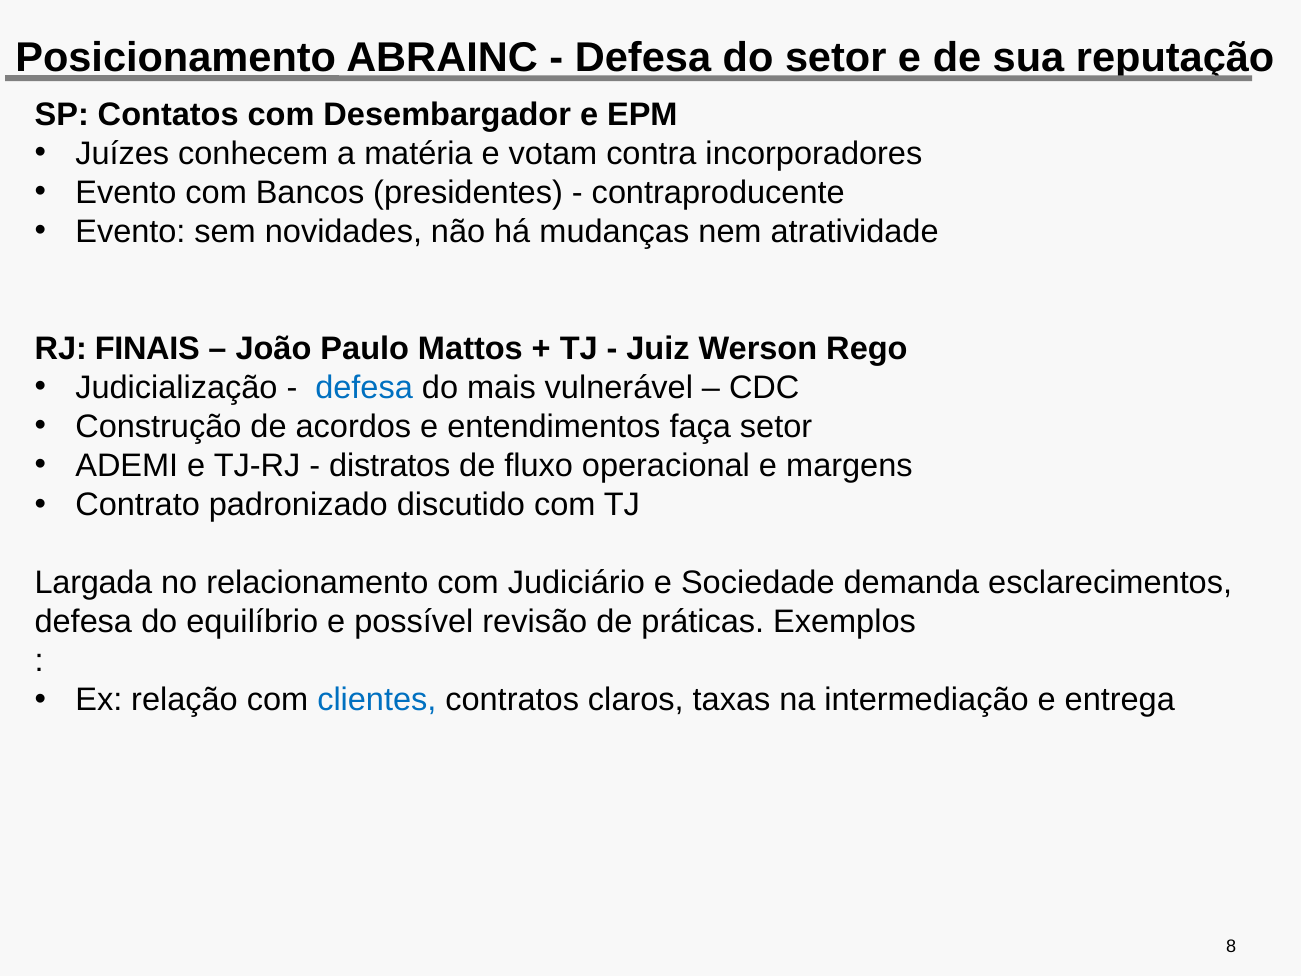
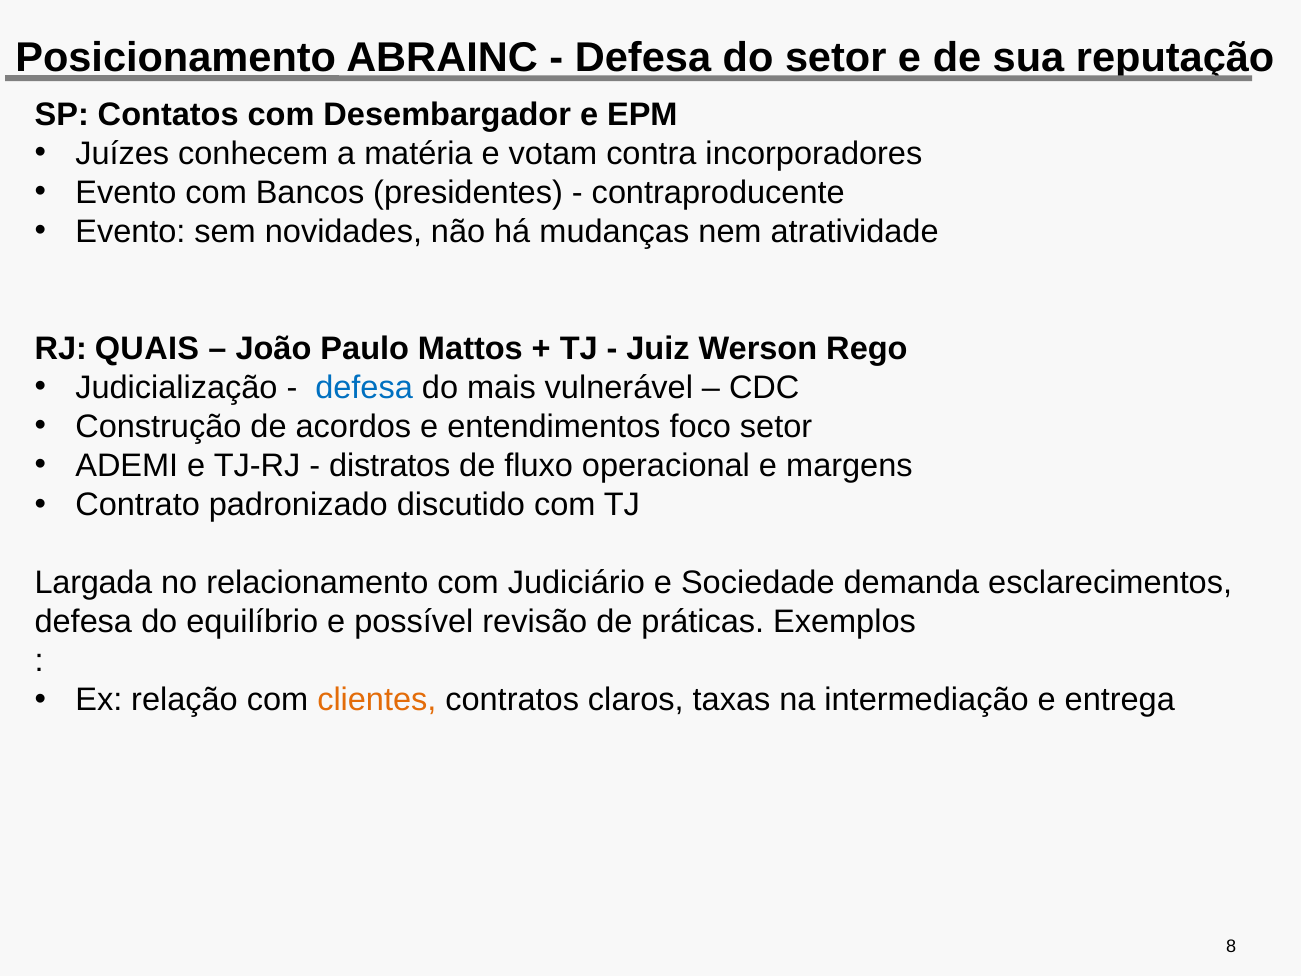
FINAIS: FINAIS -> QUAIS
faça: faça -> foco
clientes colour: blue -> orange
